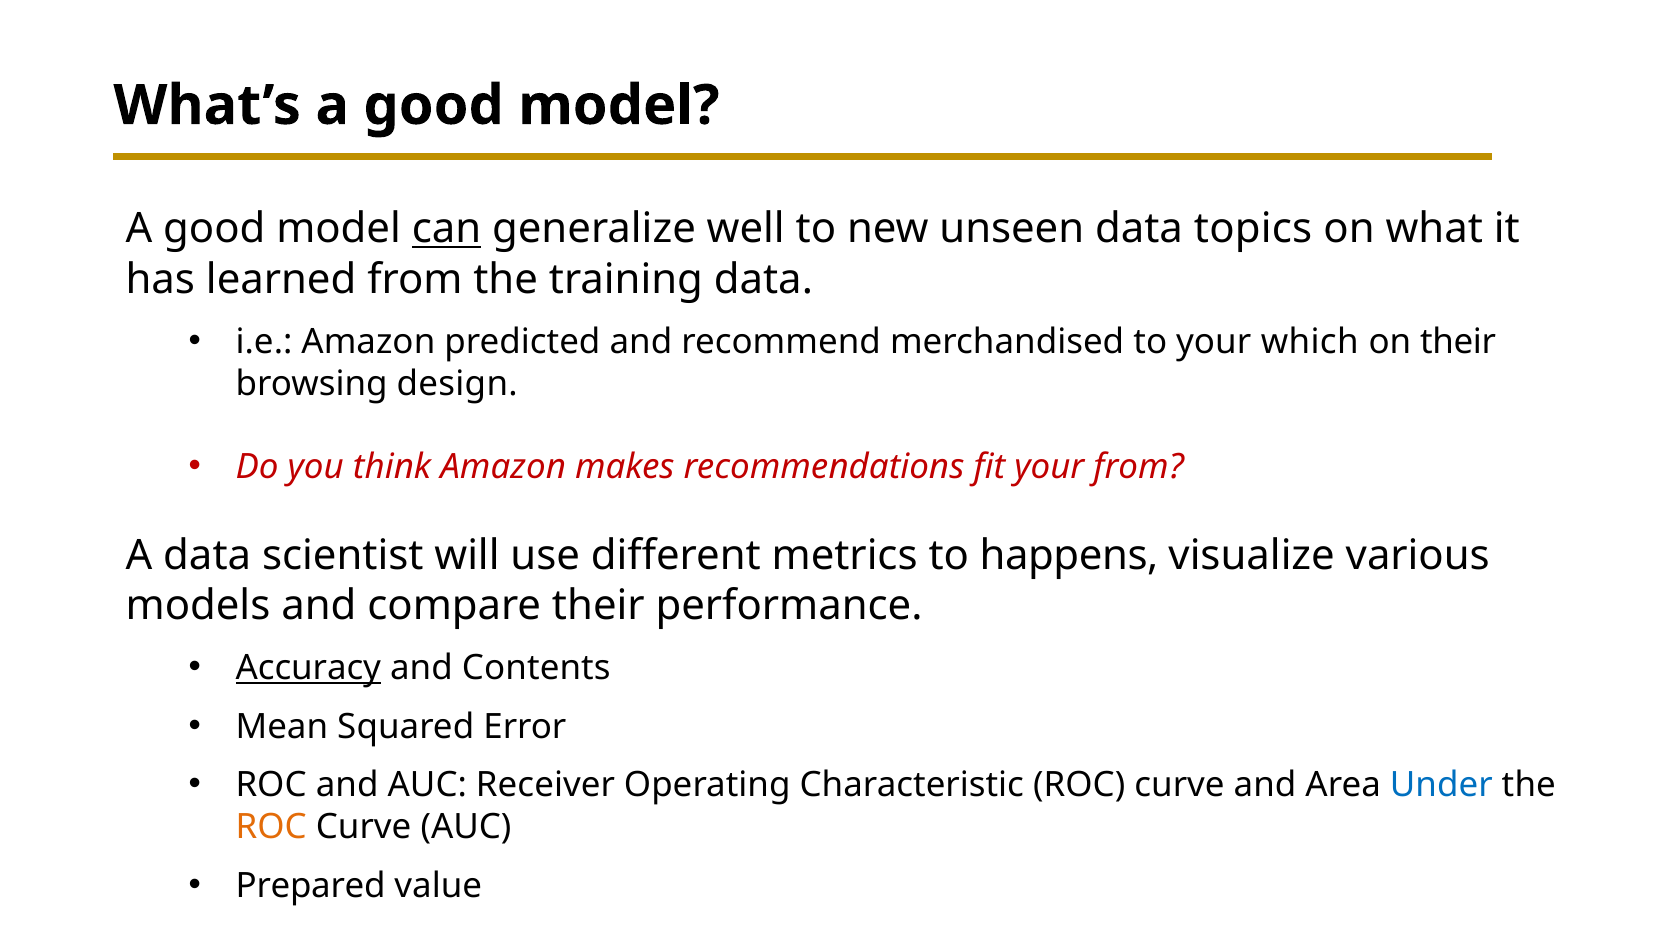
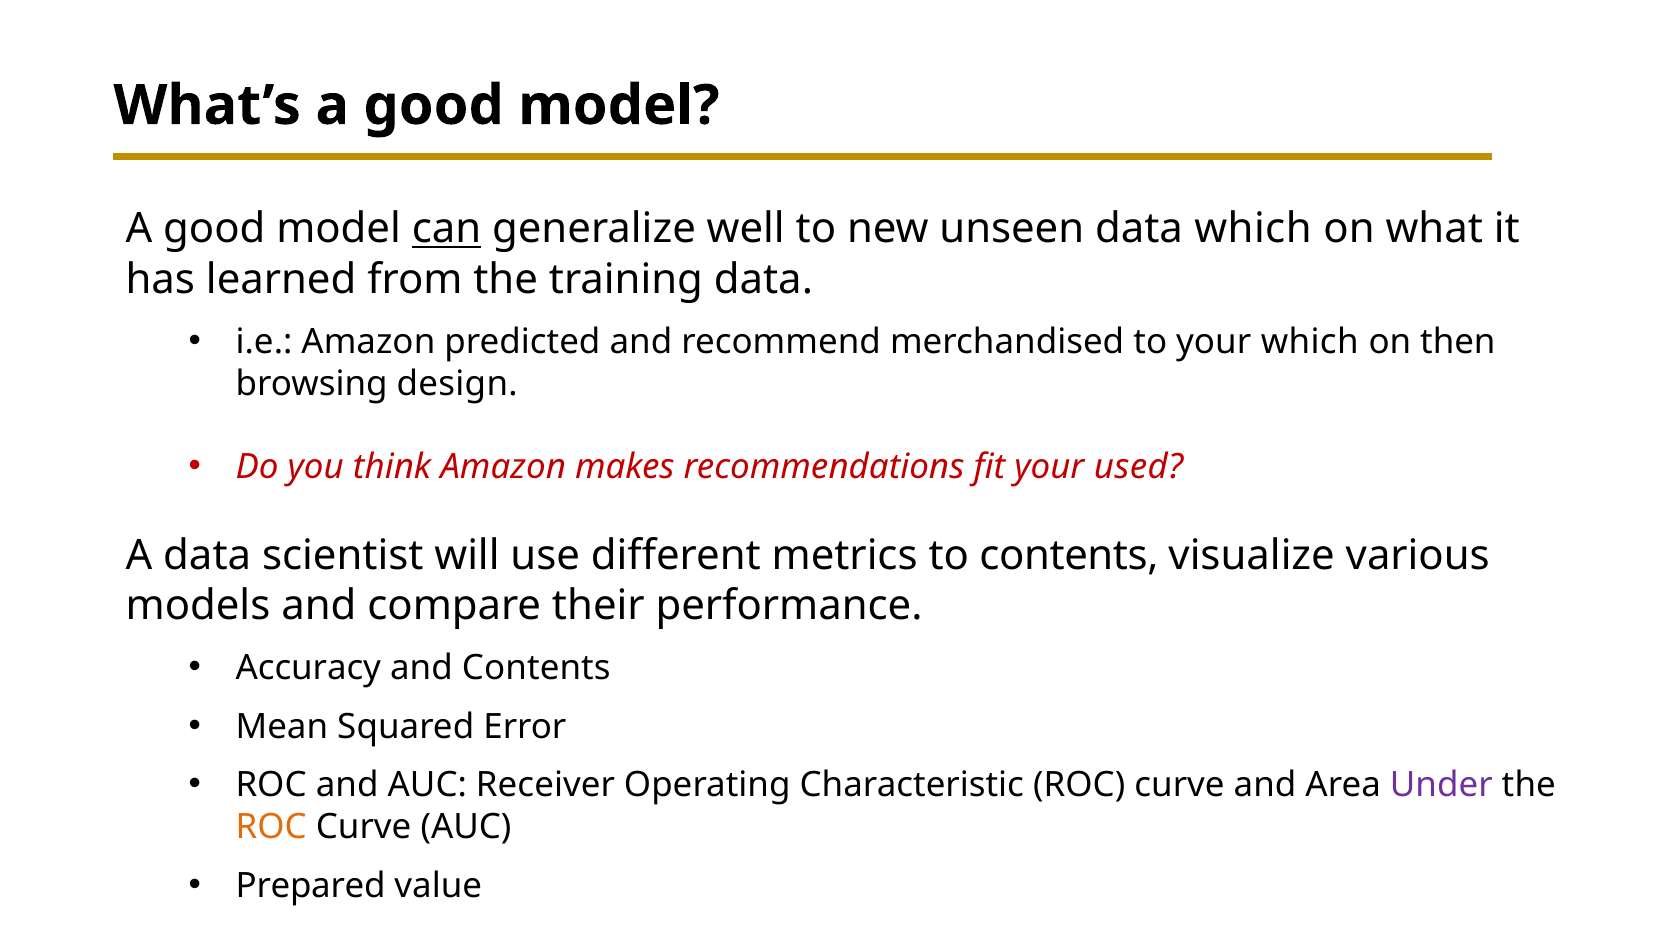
data topics: topics -> which
on their: their -> then
your from: from -> used
to happens: happens -> contents
Accuracy underline: present -> none
Under colour: blue -> purple
